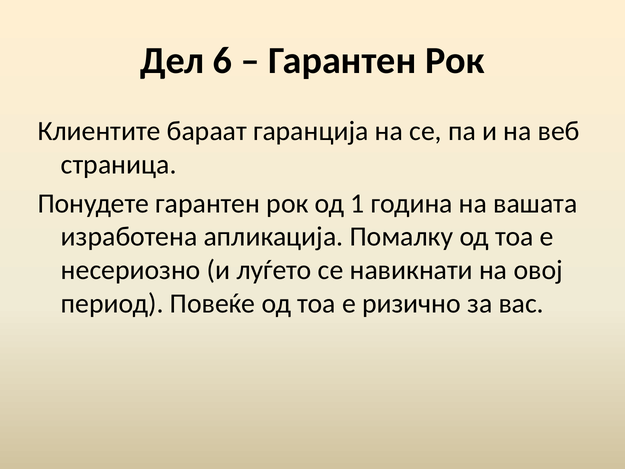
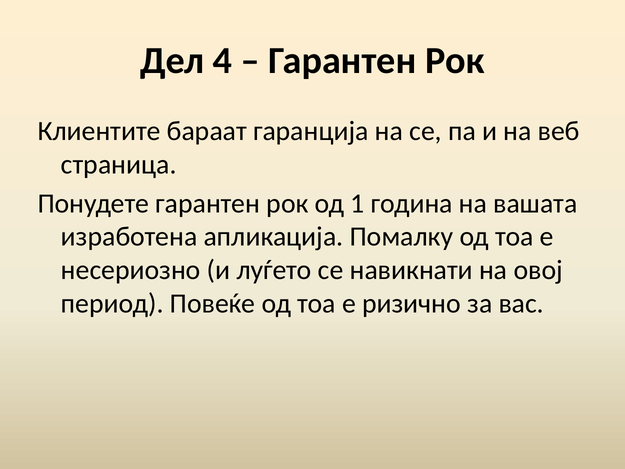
6: 6 -> 4
